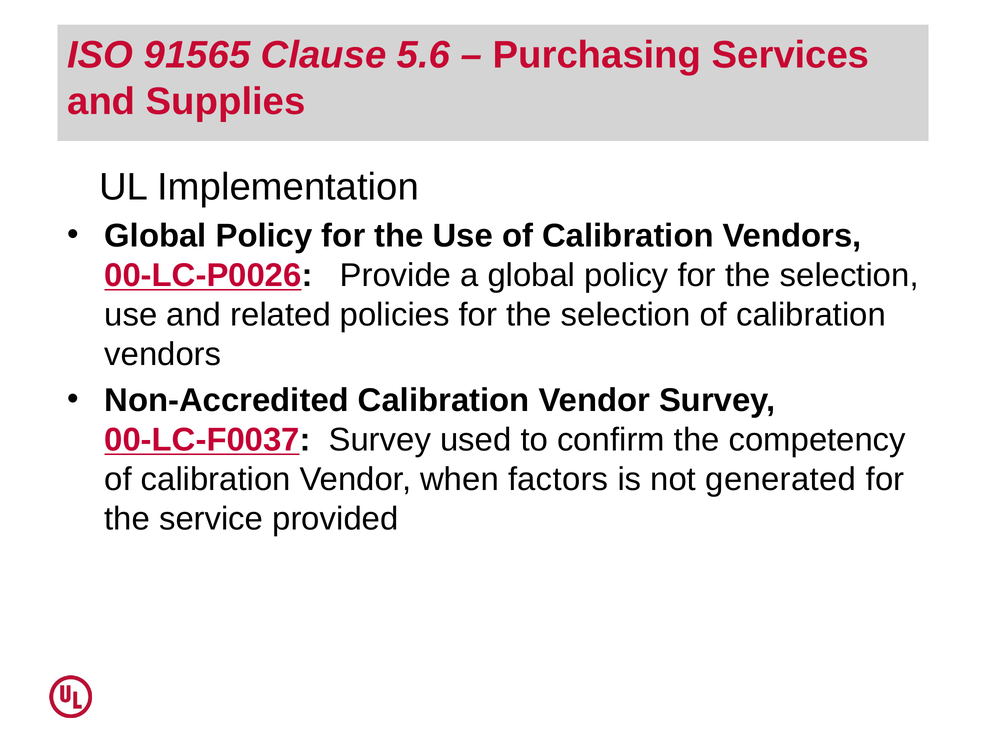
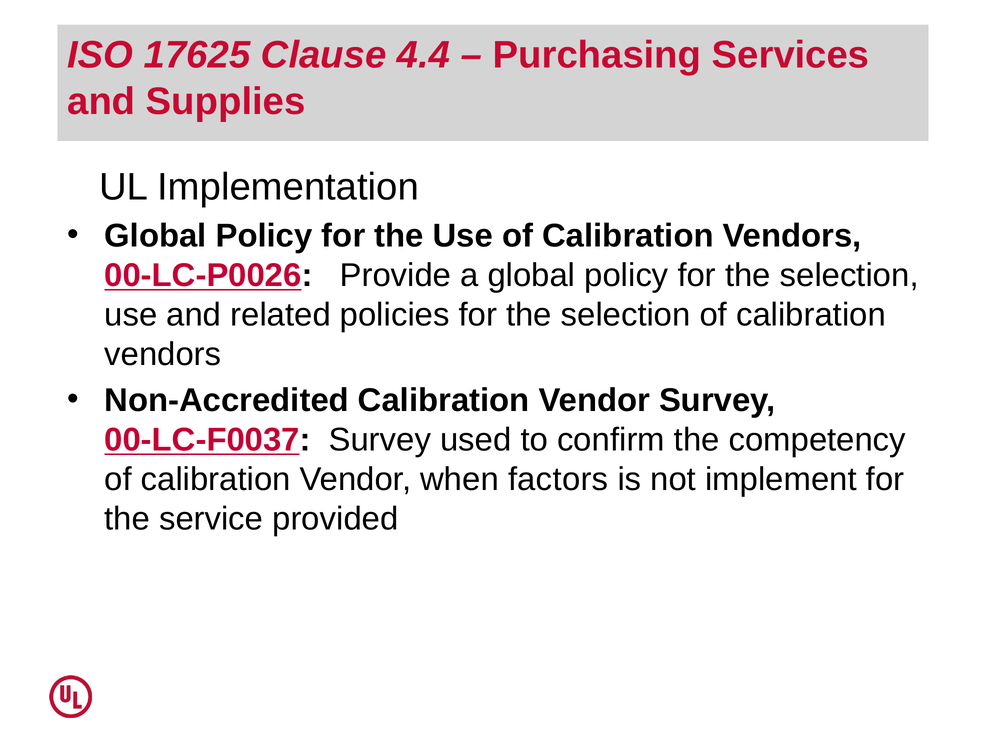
91565: 91565 -> 17625
5.6: 5.6 -> 4.4
generated: generated -> implement
